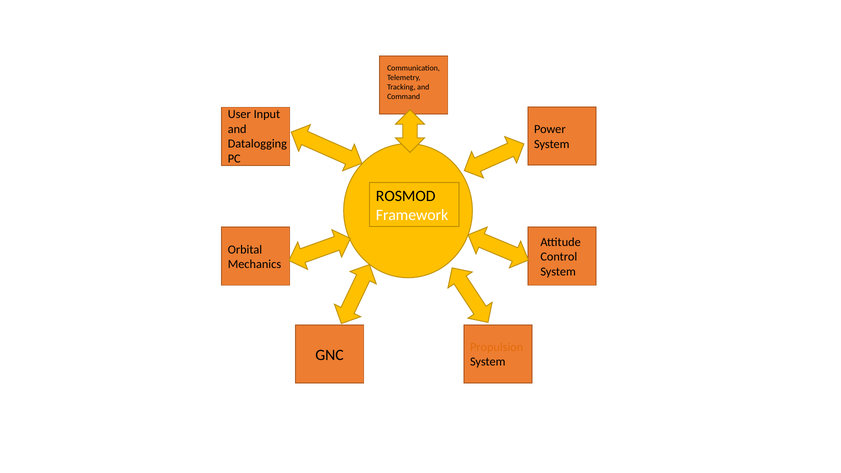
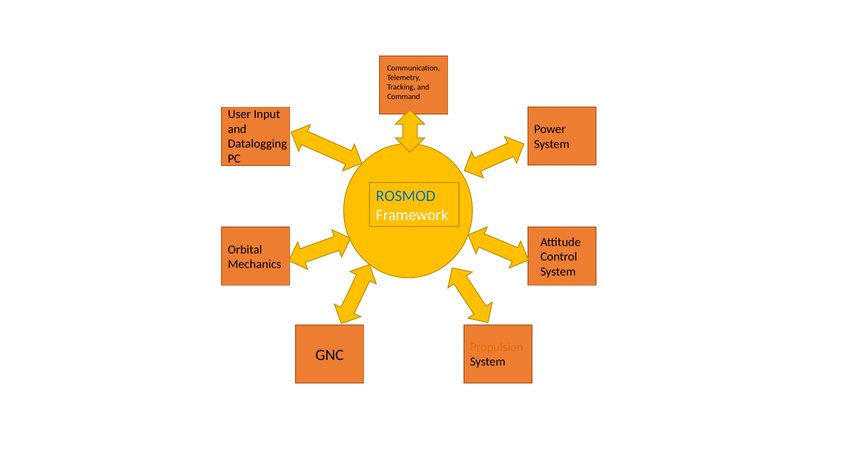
ROSMOD colour: black -> blue
